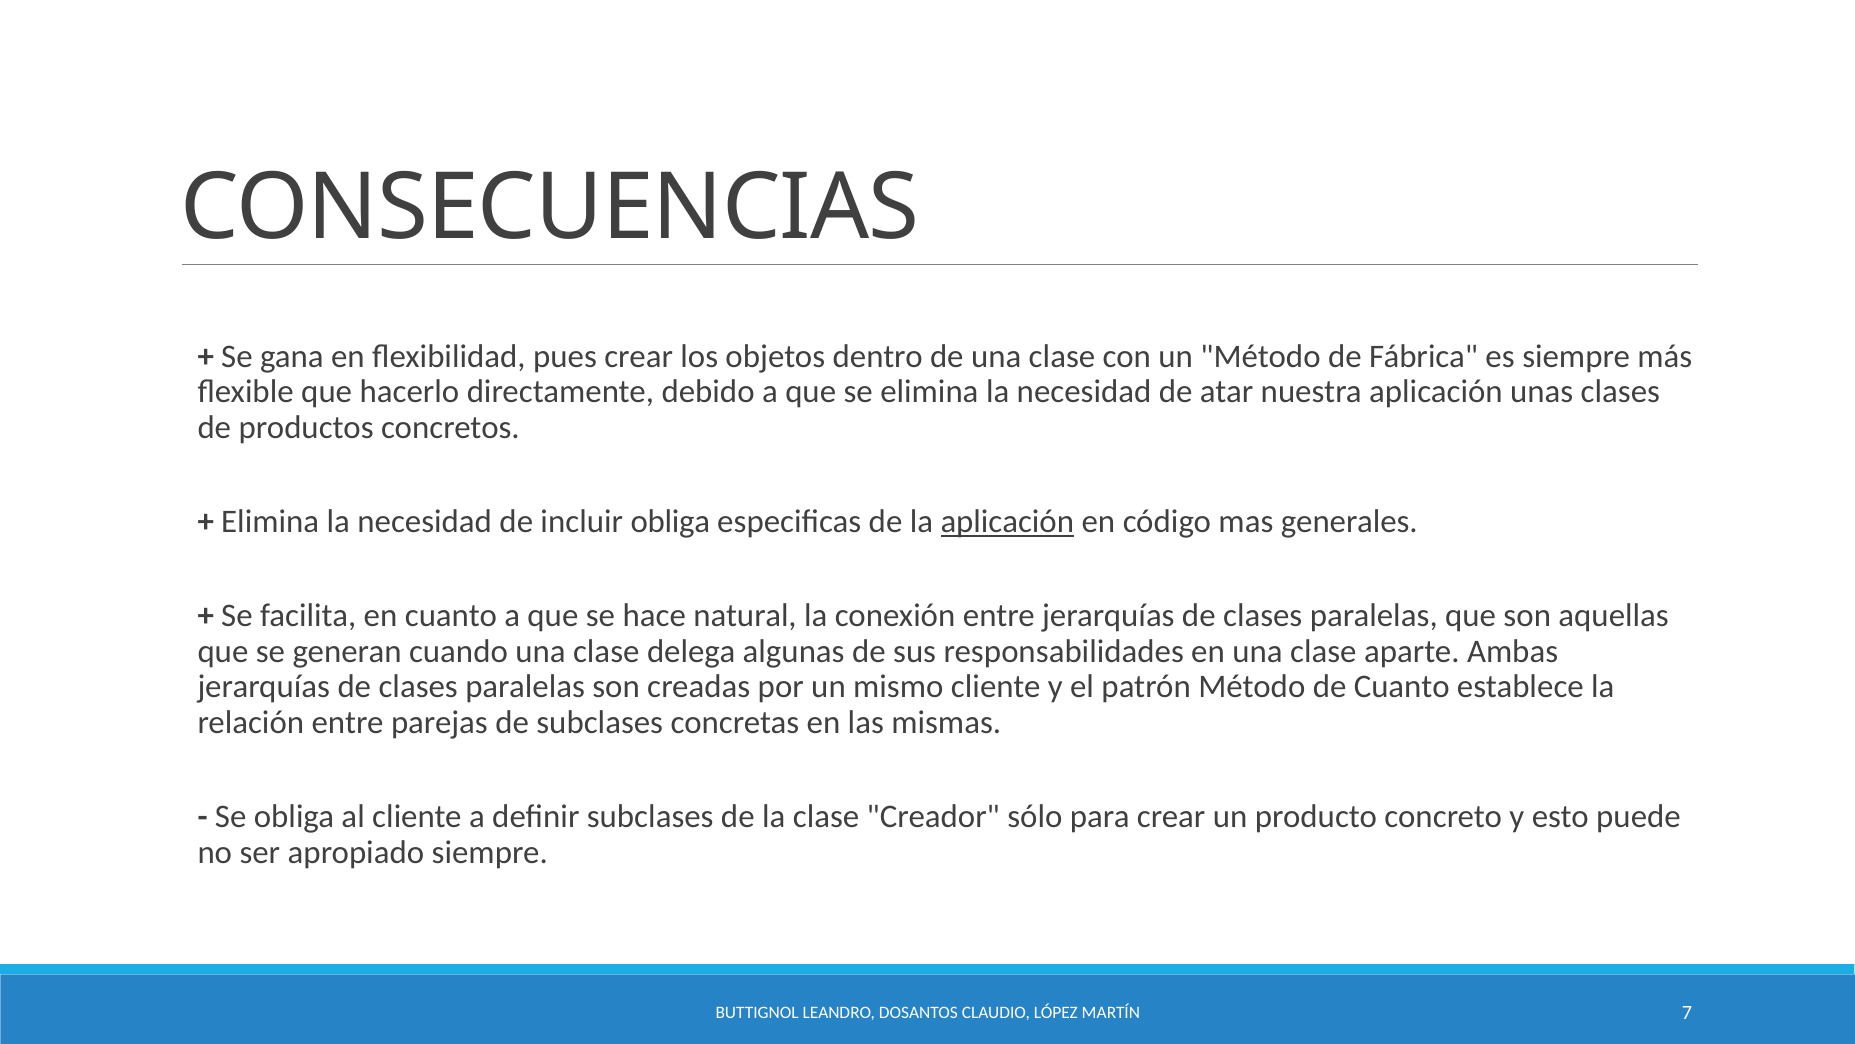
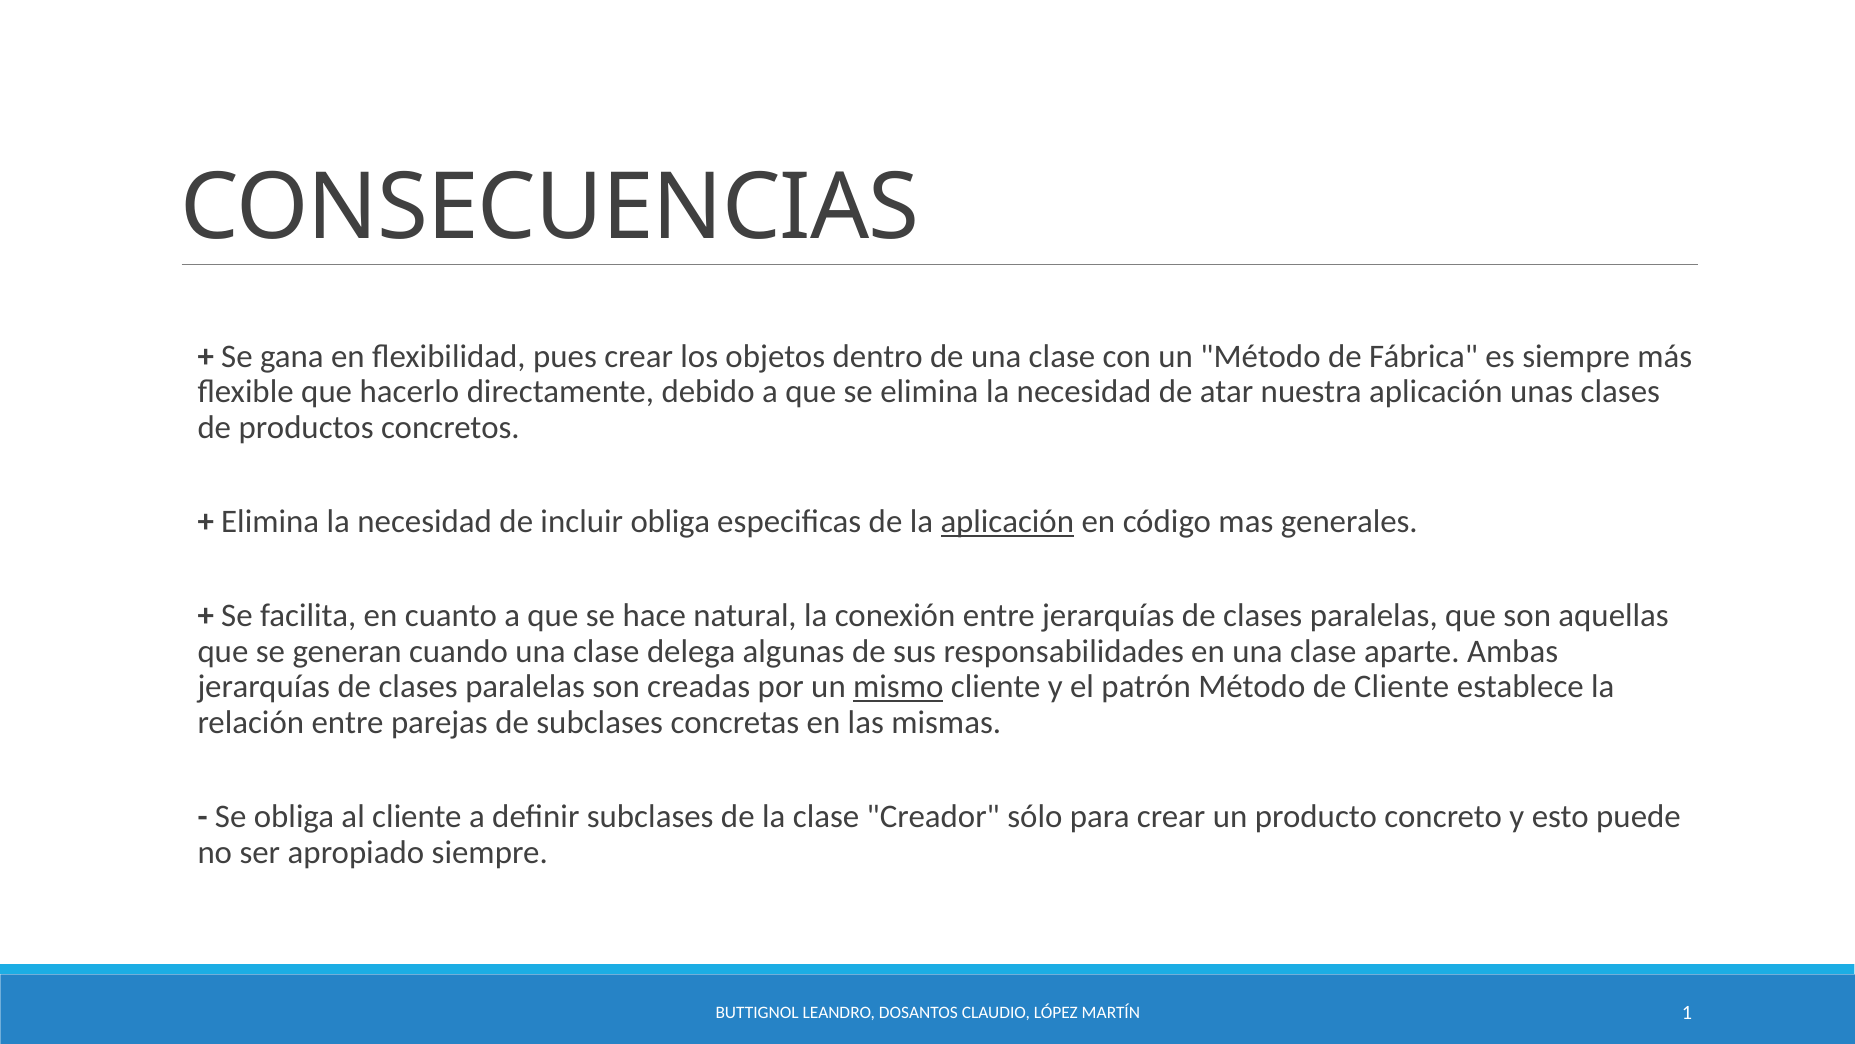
mismo underline: none -> present
de Cuanto: Cuanto -> Cliente
7: 7 -> 1
